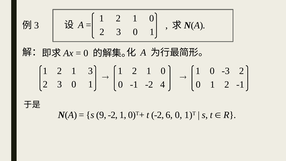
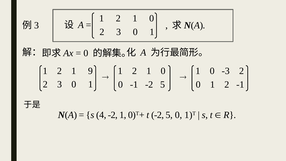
1 3: 3 -> 9
-1 -2 4: 4 -> 5
9: 9 -> 4
t -2 6: 6 -> 5
